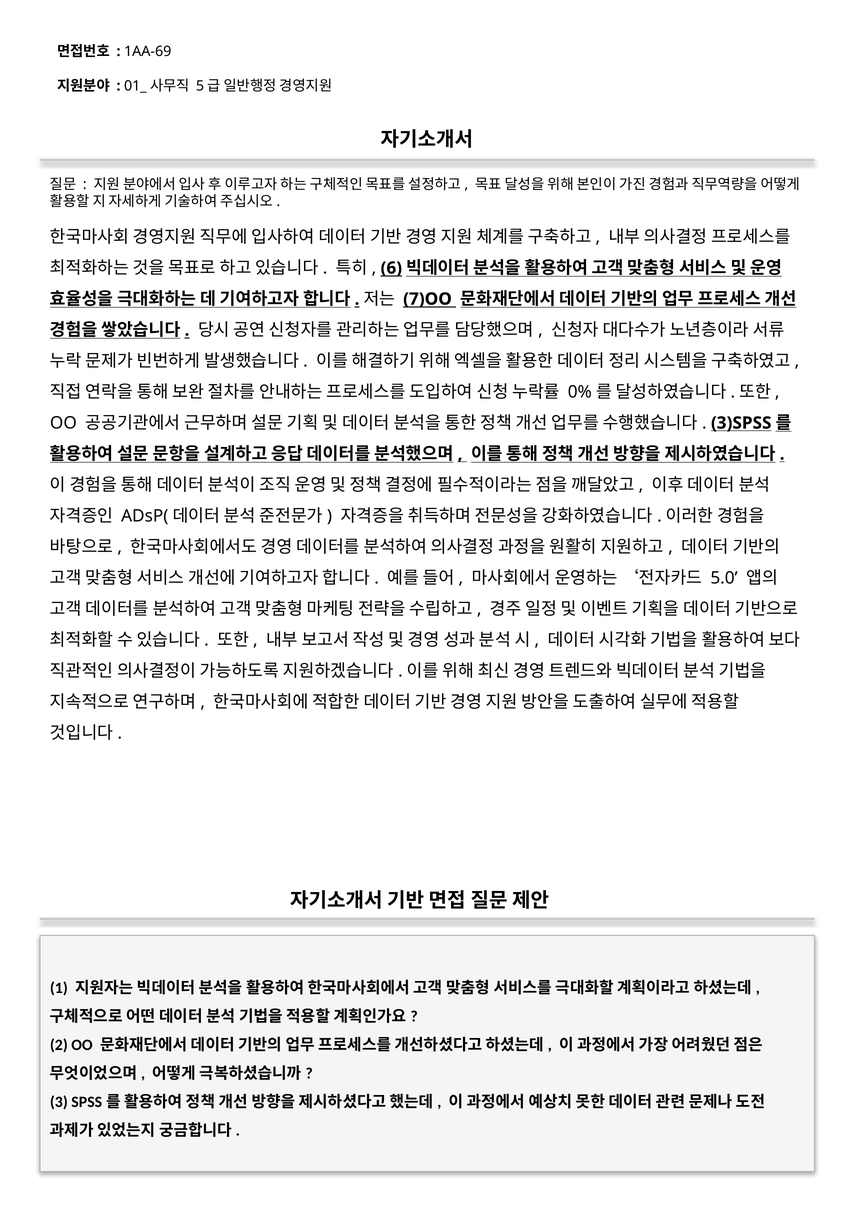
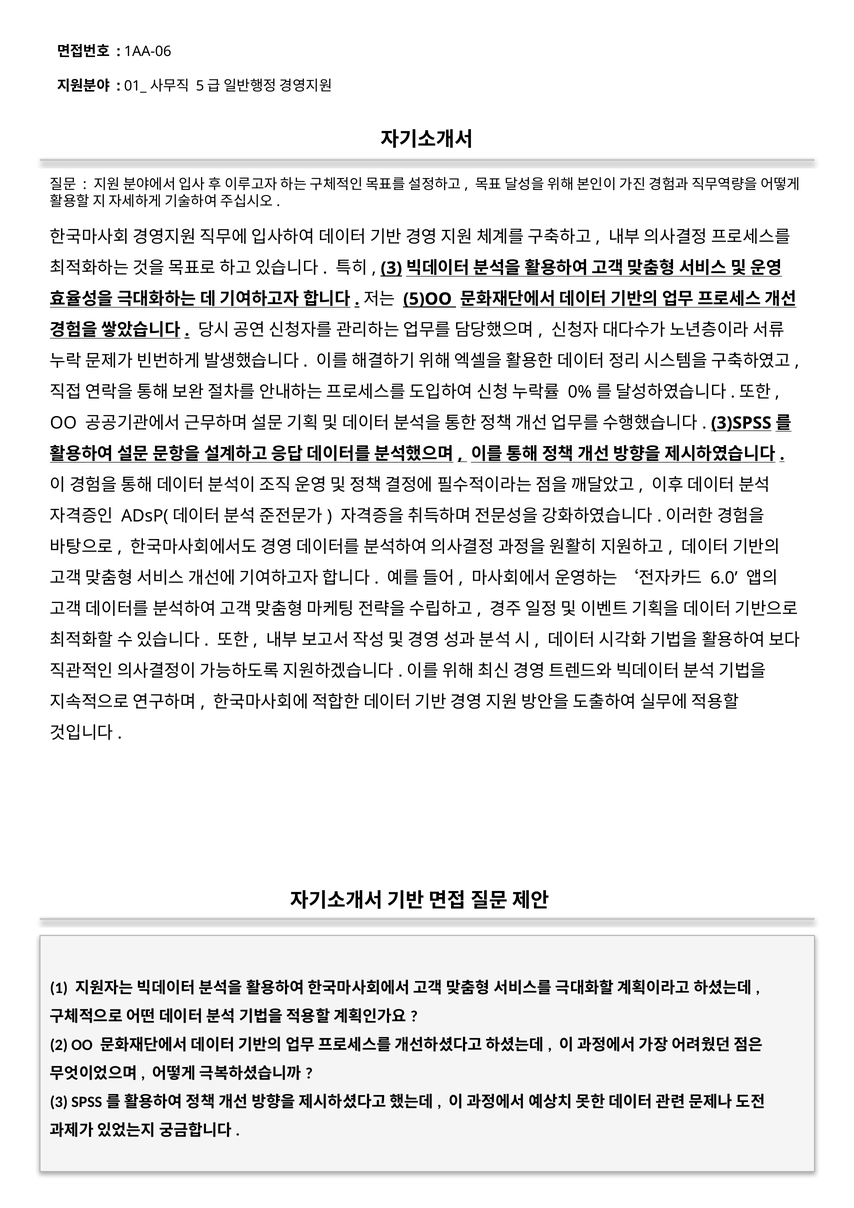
1AA-69: 1AA-69 -> 1AA-06
6 at (391, 268): 6 -> 3
7)OO: 7)OO -> 5)OO
5.0: 5.0 -> 6.0
